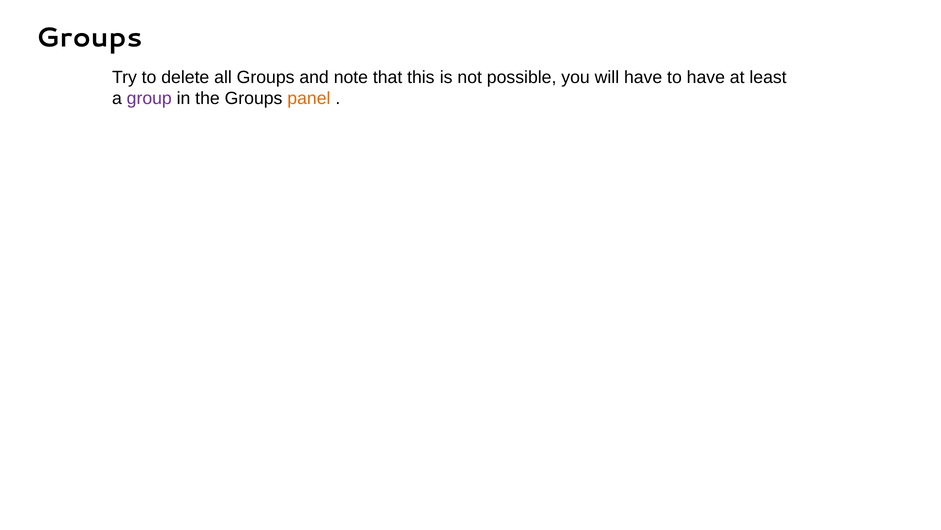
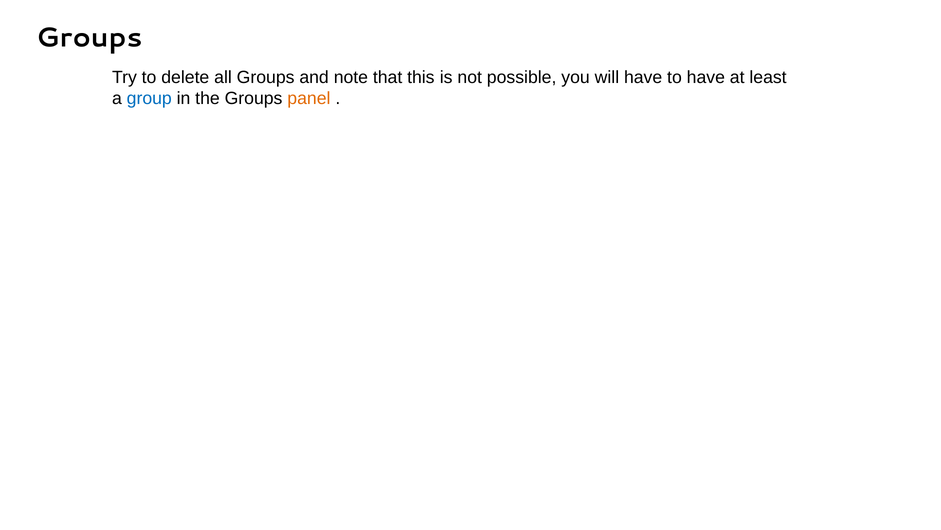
group colour: purple -> blue
